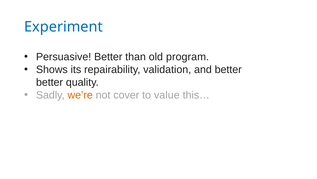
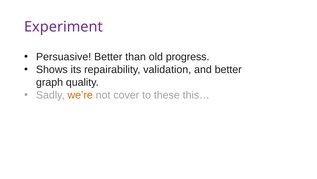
Experiment colour: blue -> purple
program: program -> progress
better at (50, 82): better -> graph
value: value -> these
